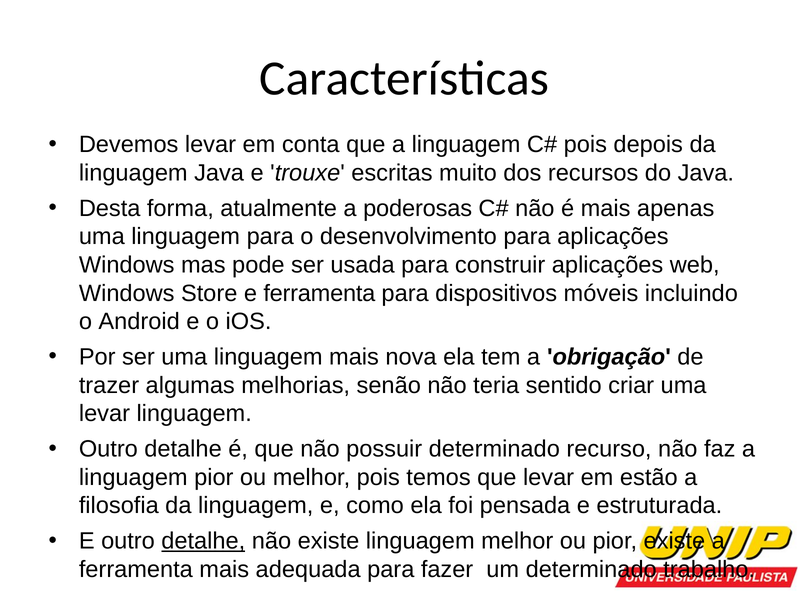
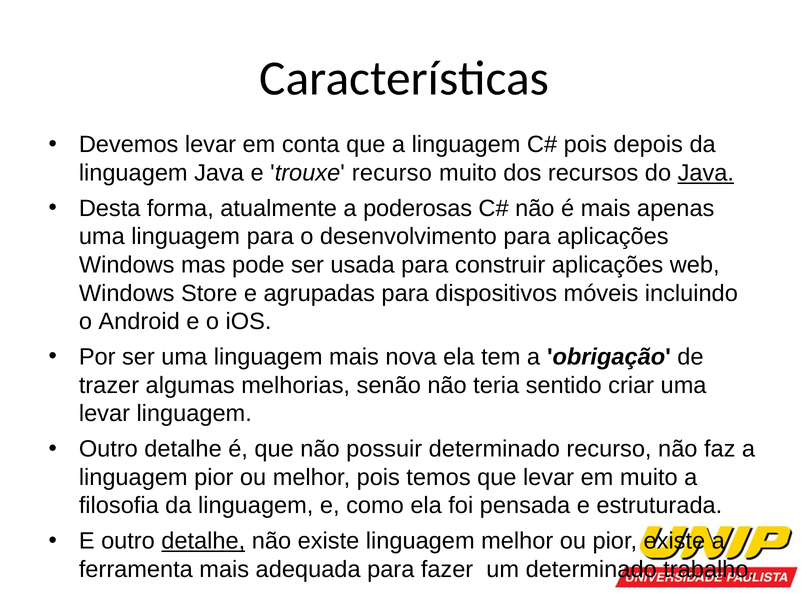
trouxe escritas: escritas -> recurso
Java at (706, 173) underline: none -> present
e ferramenta: ferramenta -> agrupadas
em estão: estão -> muito
